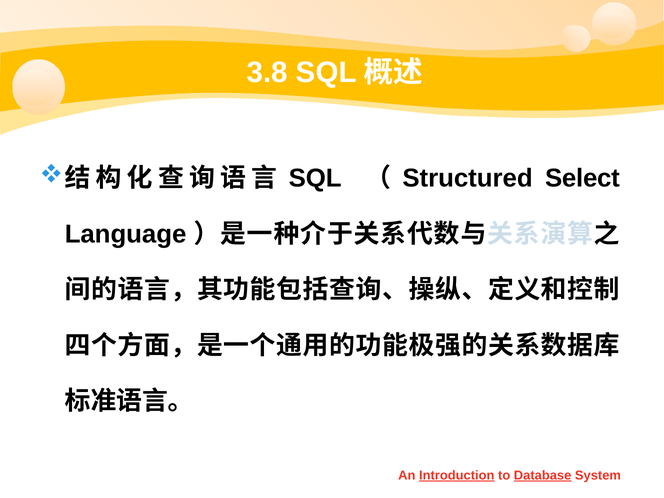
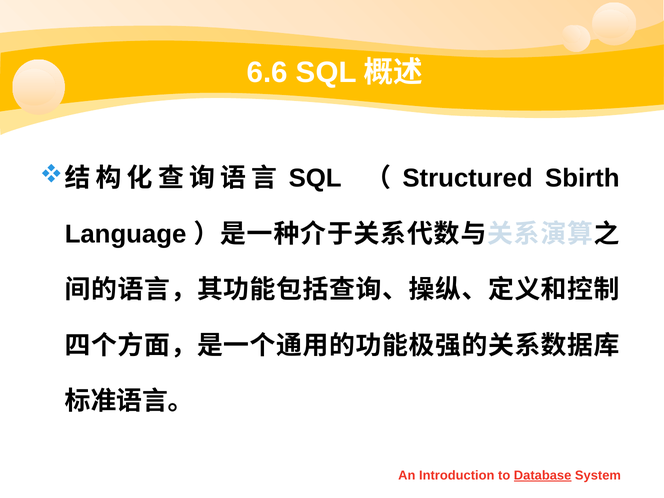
3.8: 3.8 -> 6.6
Select: Select -> Sbirth
Introduction underline: present -> none
